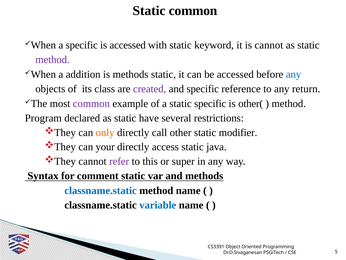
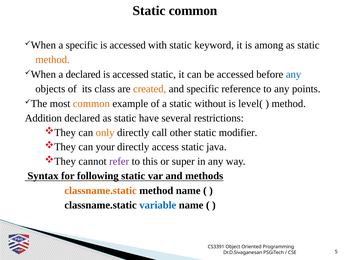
is cannot: cannot -> among
method at (53, 60) colour: purple -> orange
a addition: addition -> declared
methods at (131, 74): methods -> accessed
created colour: purple -> orange
return: return -> points
common at (91, 103) colour: purple -> orange
static specific: specific -> without
other(: other( -> level(
Program: Program -> Addition
comment: comment -> following
classname.static at (101, 190) colour: blue -> orange
